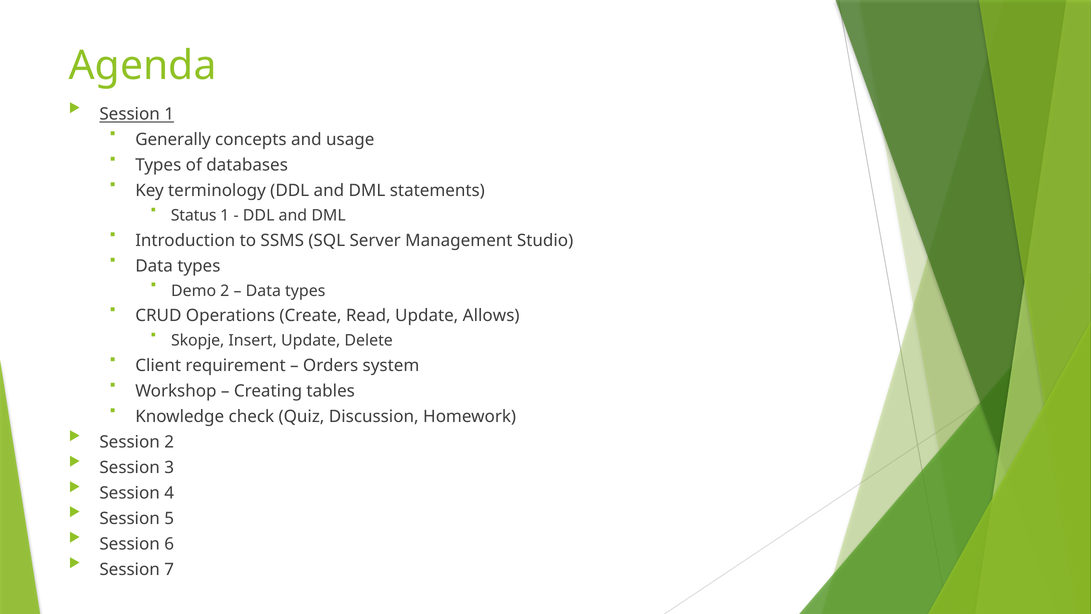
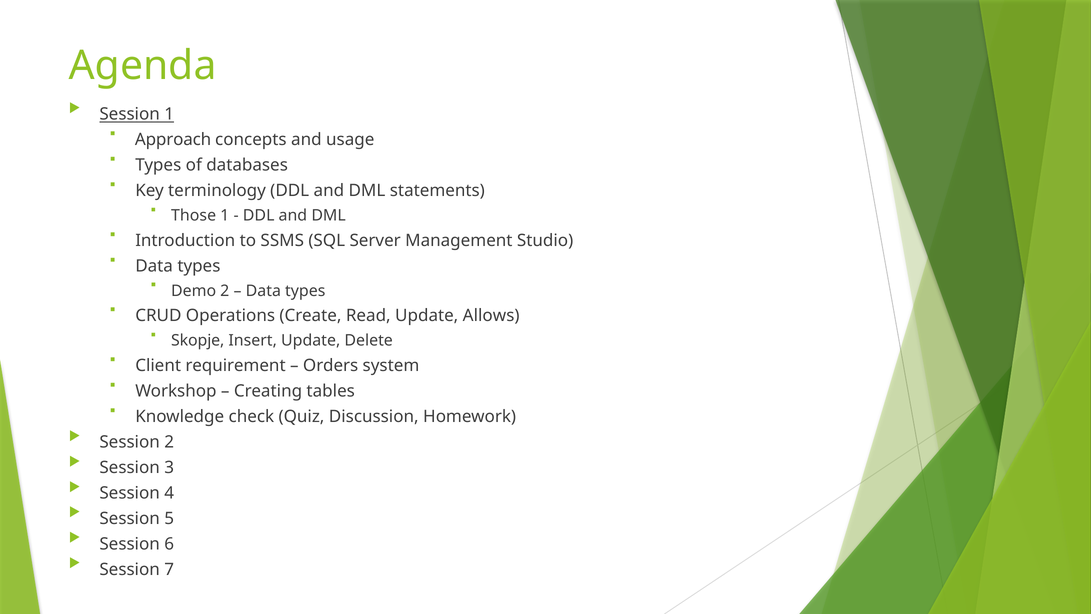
Generally: Generally -> Approach
Status: Status -> Those
